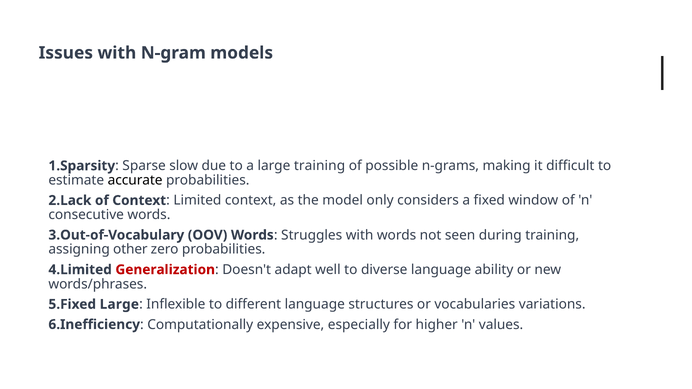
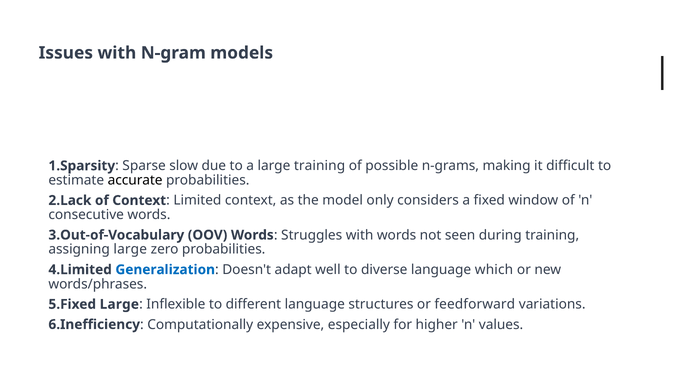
assigning other: other -> large
Generalization colour: red -> blue
ability: ability -> which
vocabularies: vocabularies -> feedforward
